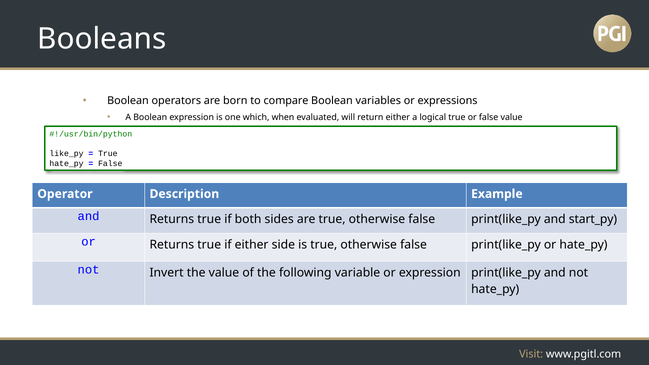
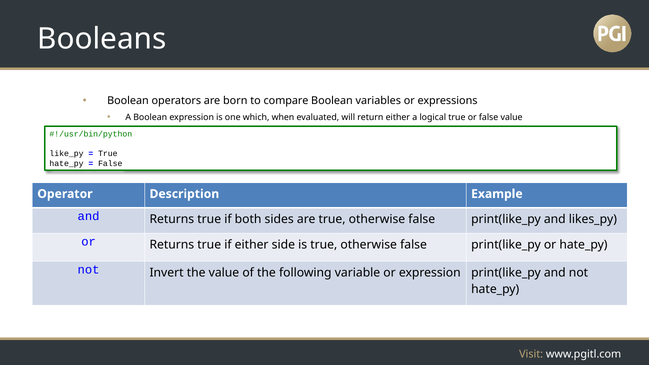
start_py: start_py -> likes_py
